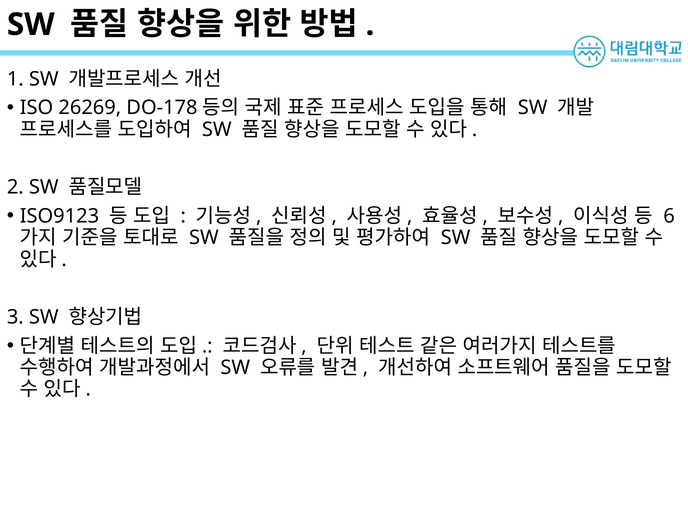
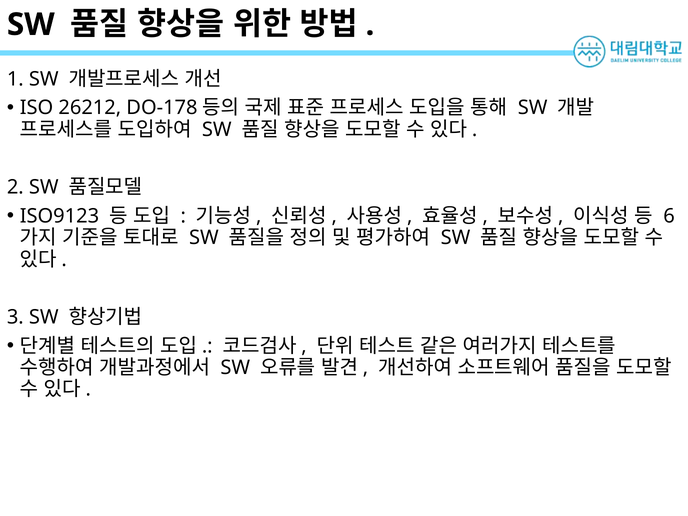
26269: 26269 -> 26212
